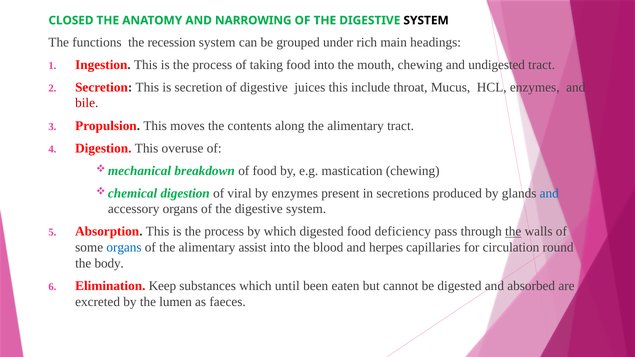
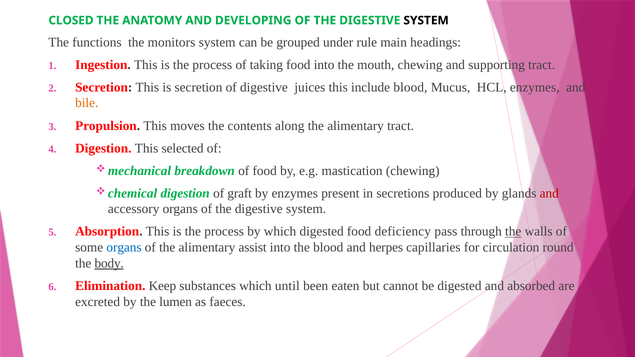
NARROWING: NARROWING -> DEVELOPING
recession: recession -> monitors
rich: rich -> rule
undigested: undigested -> supporting
include throat: throat -> blood
bile colour: red -> orange
overuse: overuse -> selected
viral: viral -> graft
and at (549, 193) colour: blue -> red
body underline: none -> present
